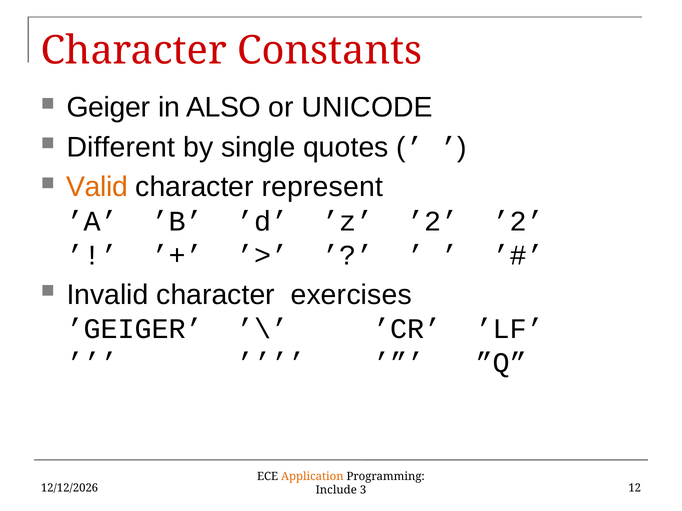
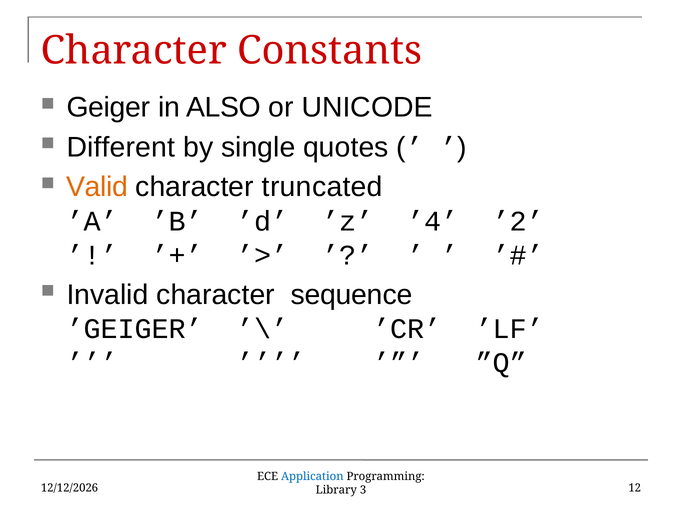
represent: represent -> truncated
’z ’2: ’2 -> ’4
exercises: exercises -> sequence
Application colour: orange -> blue
Include: Include -> Library
